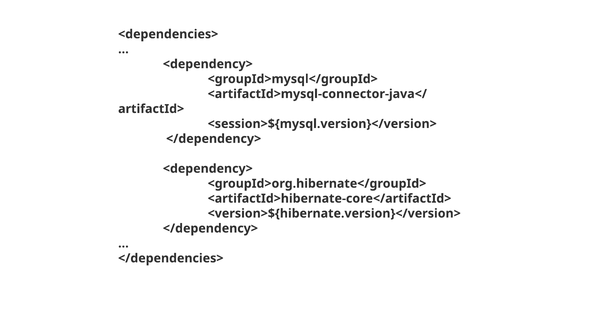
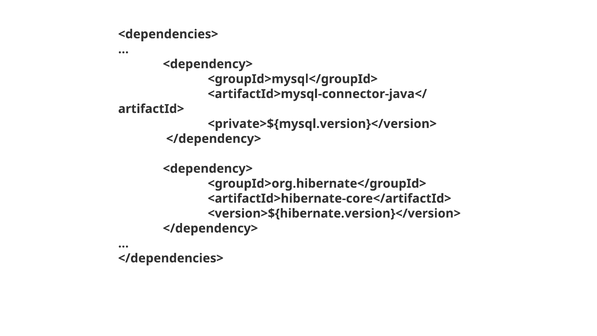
<session>${mysql.version}</version>: <session>${mysql.version}</version> -> <private>${mysql.version}</version>
